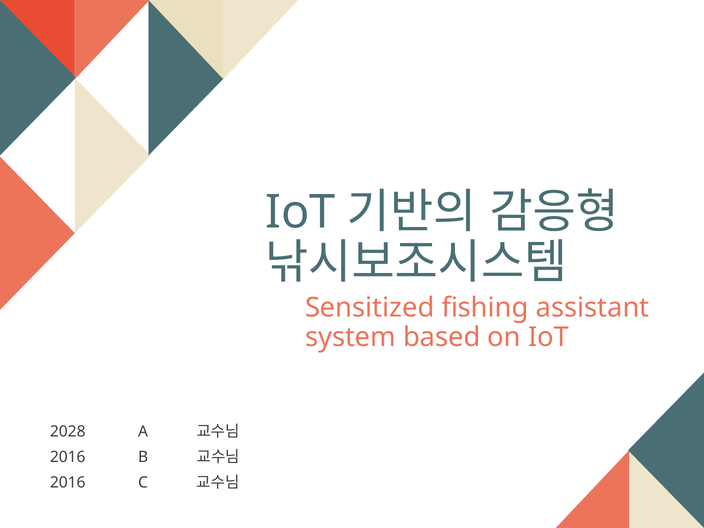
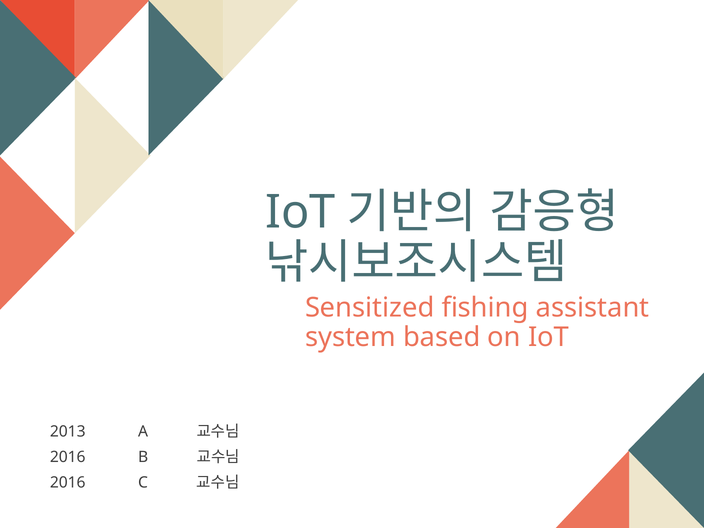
2028: 2028 -> 2013
